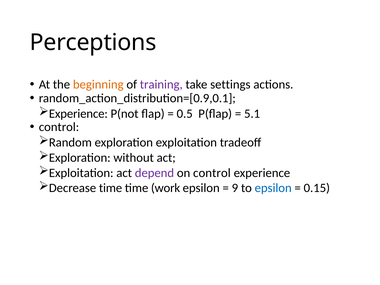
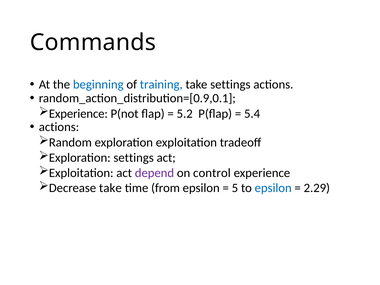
Perceptions: Perceptions -> Commands
beginning colour: orange -> blue
training colour: purple -> blue
0.5: 0.5 -> 5.2
5.1: 5.1 -> 5.4
control at (59, 127): control -> actions
Exploration without: without -> settings
Decrease time: time -> take
work: work -> from
9: 9 -> 5
0.15: 0.15 -> 2.29
